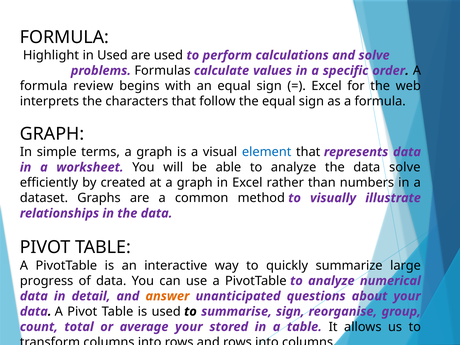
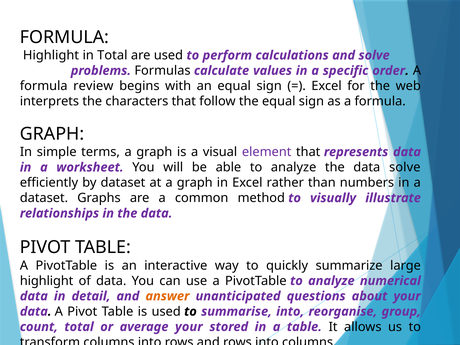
in Used: Used -> Total
element colour: blue -> purple
by created: created -> dataset
progress at (47, 281): progress -> highlight
summarise sign: sign -> into
